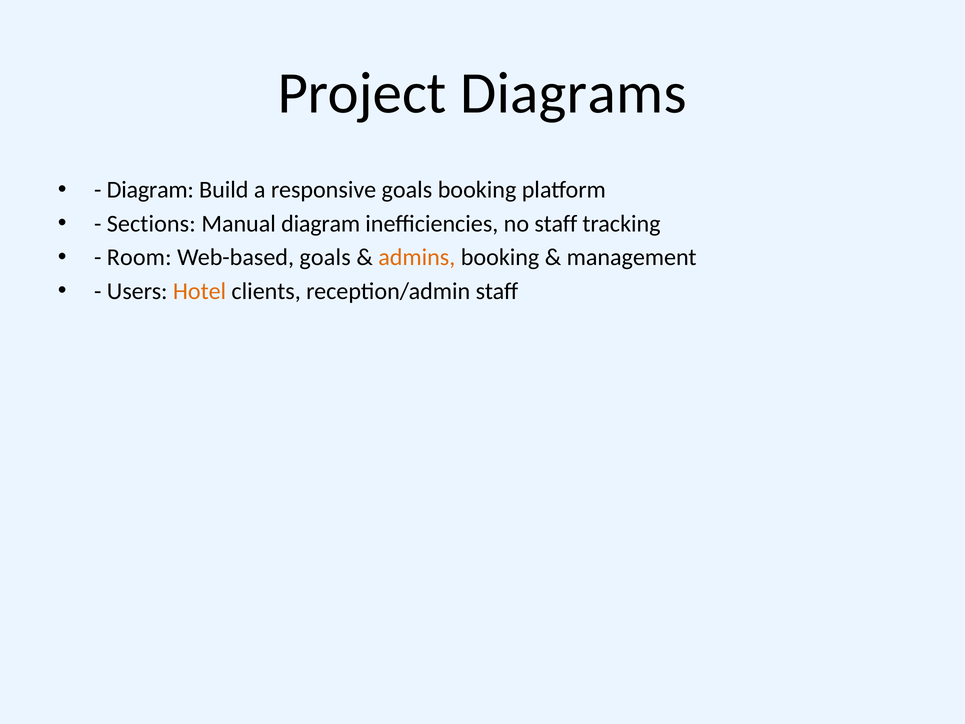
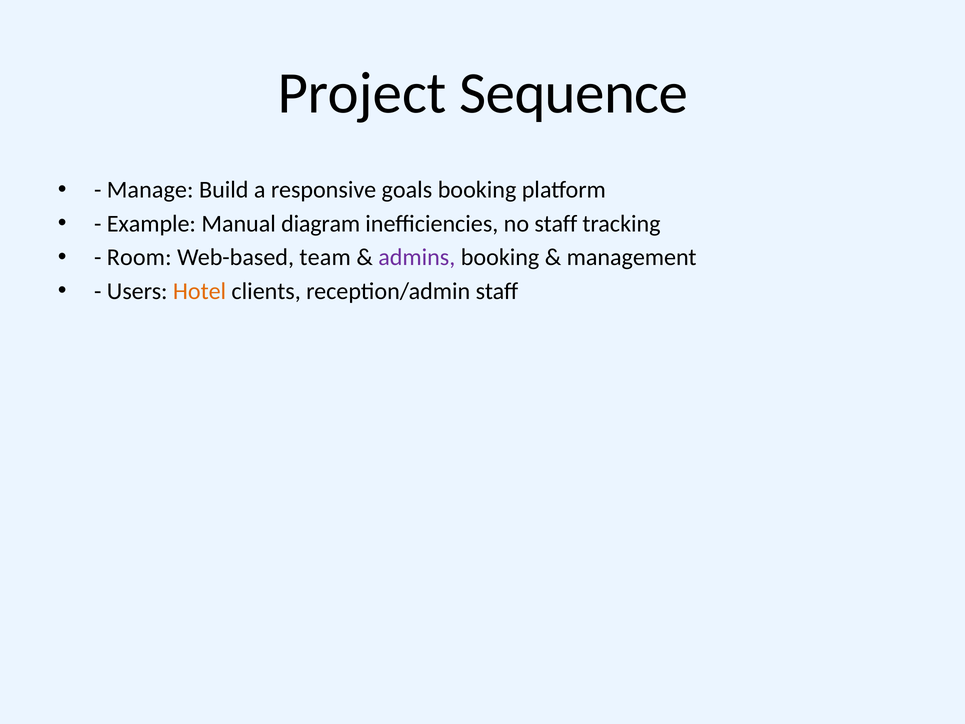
Diagrams: Diagrams -> Sequence
Diagram at (150, 190): Diagram -> Manage
Sections: Sections -> Example
Web-based goals: goals -> team
admins colour: orange -> purple
